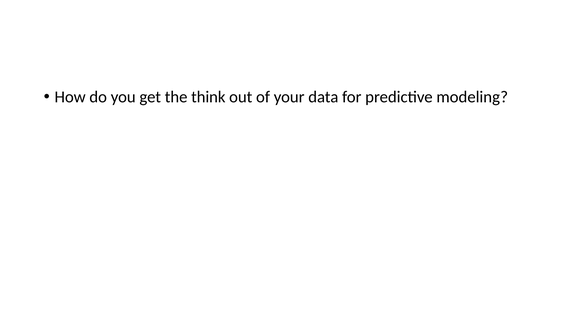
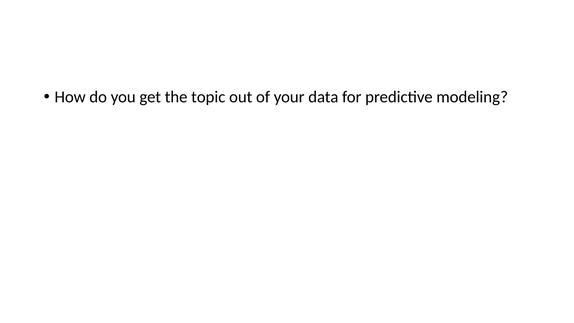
think: think -> topic
